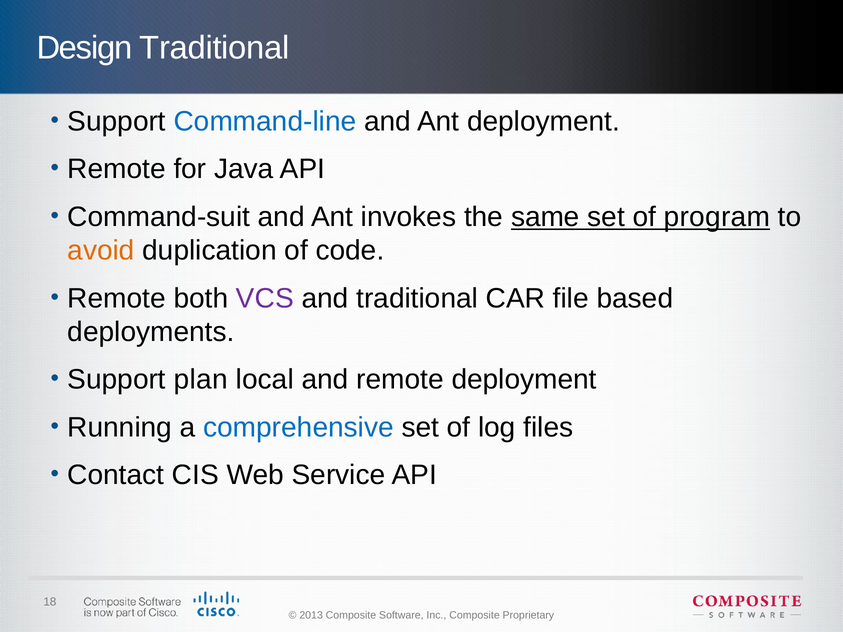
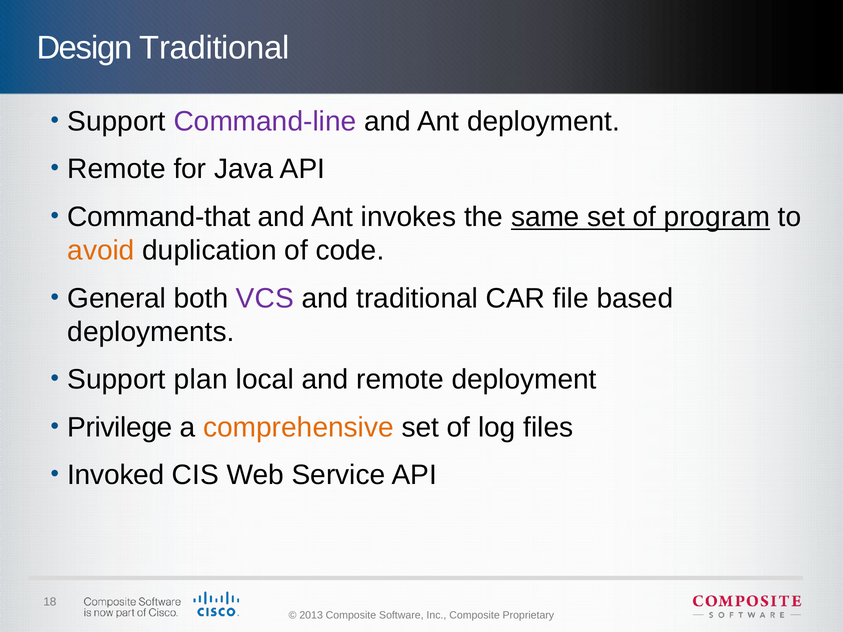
Command-line colour: blue -> purple
Command-suit: Command-suit -> Command-that
Remote at (117, 298): Remote -> General
Running: Running -> Privilege
comprehensive colour: blue -> orange
Contact: Contact -> Invoked
